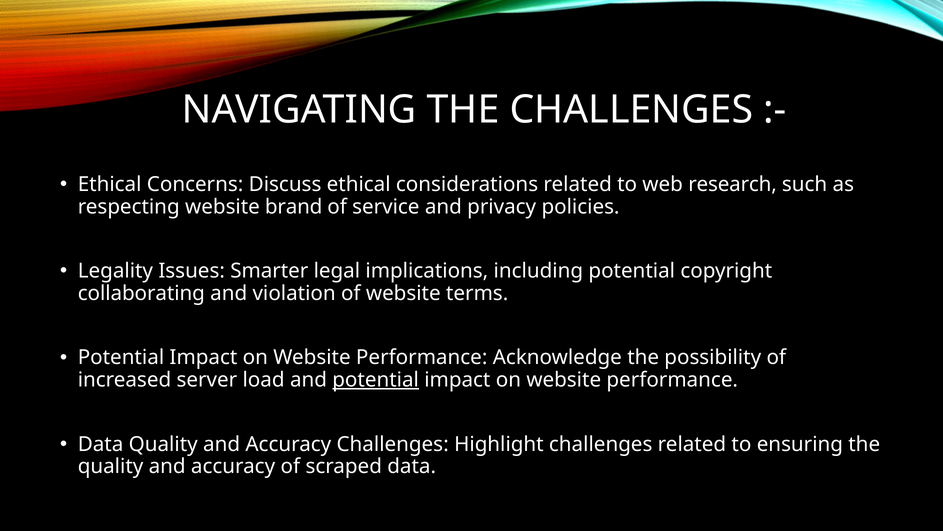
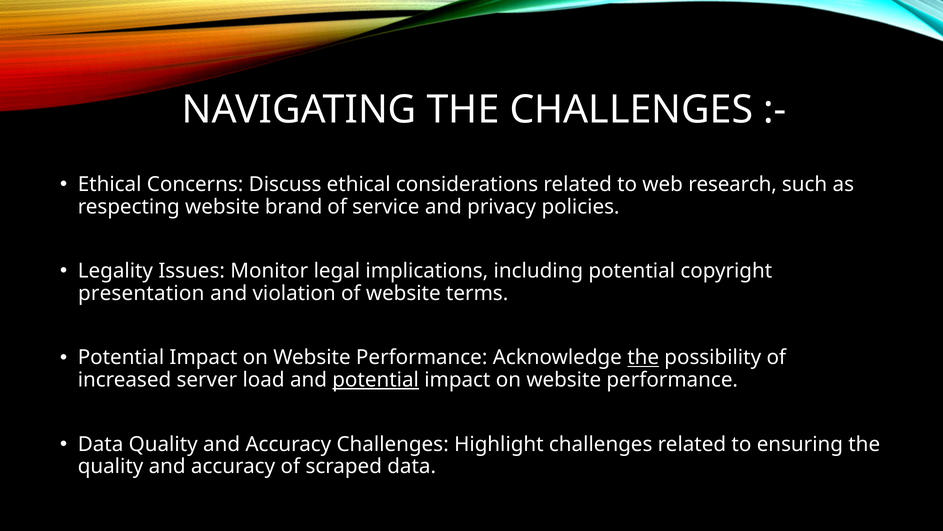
Smarter: Smarter -> Monitor
collaborating: collaborating -> presentation
the at (643, 357) underline: none -> present
